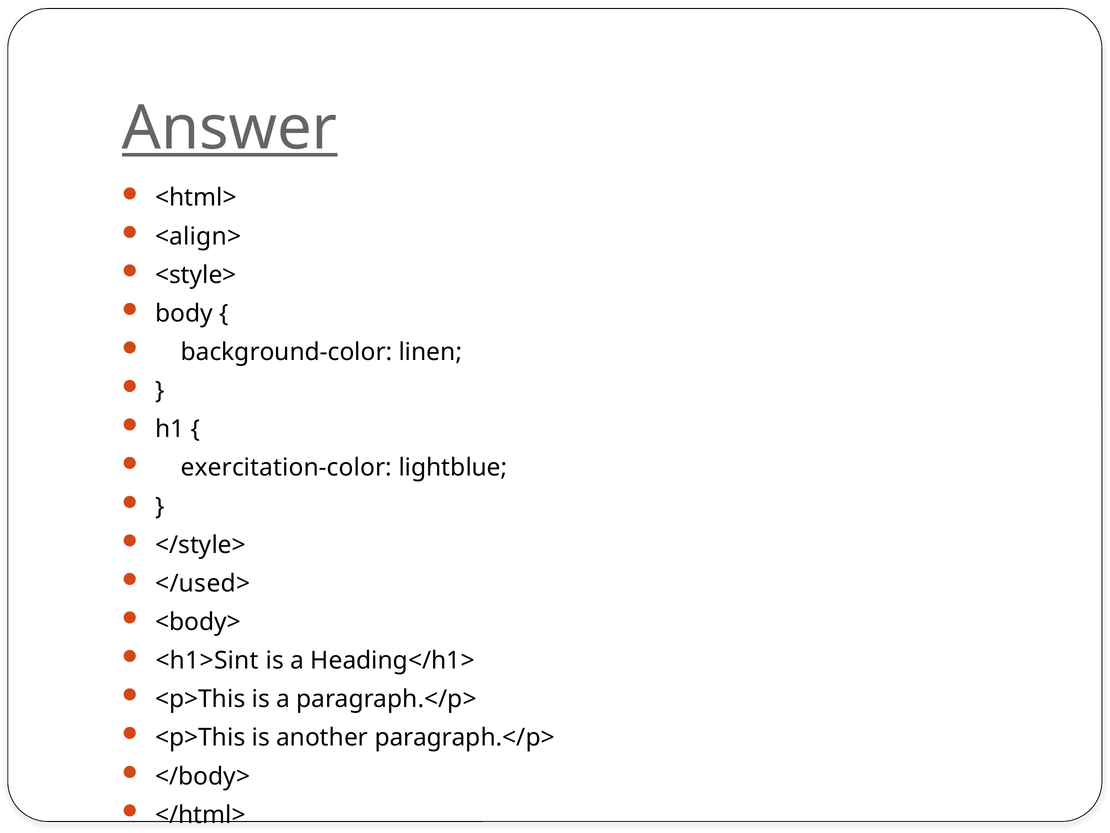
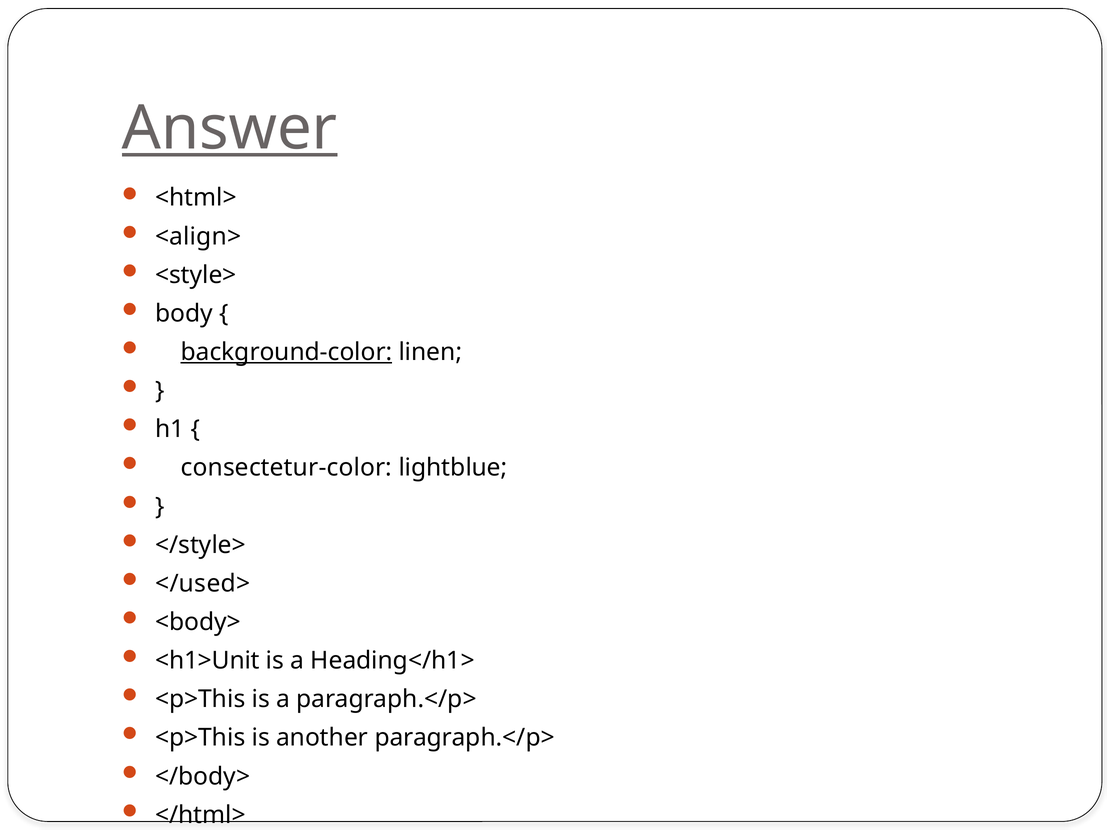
background-color underline: none -> present
exercitation-color: exercitation-color -> consectetur-color
<h1>Sint: <h1>Sint -> <h1>Unit
